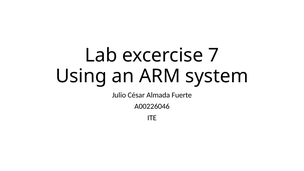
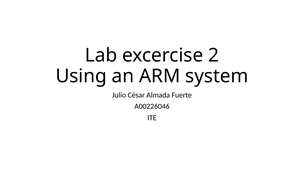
7: 7 -> 2
